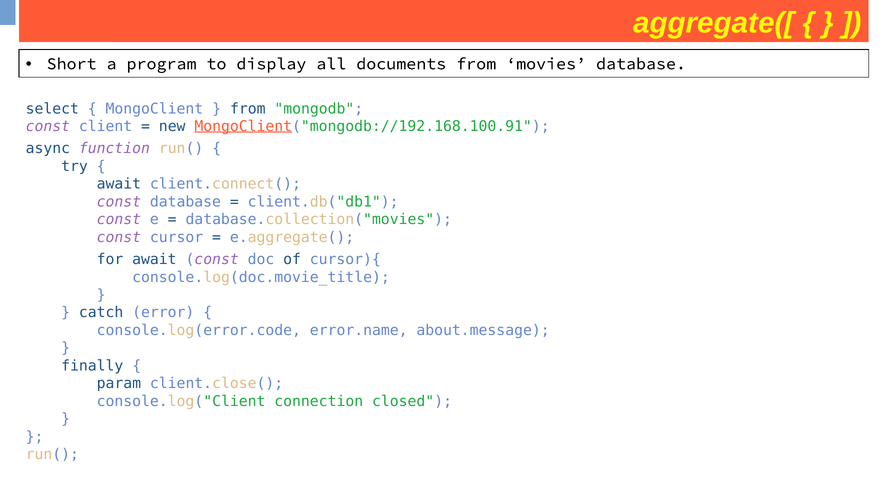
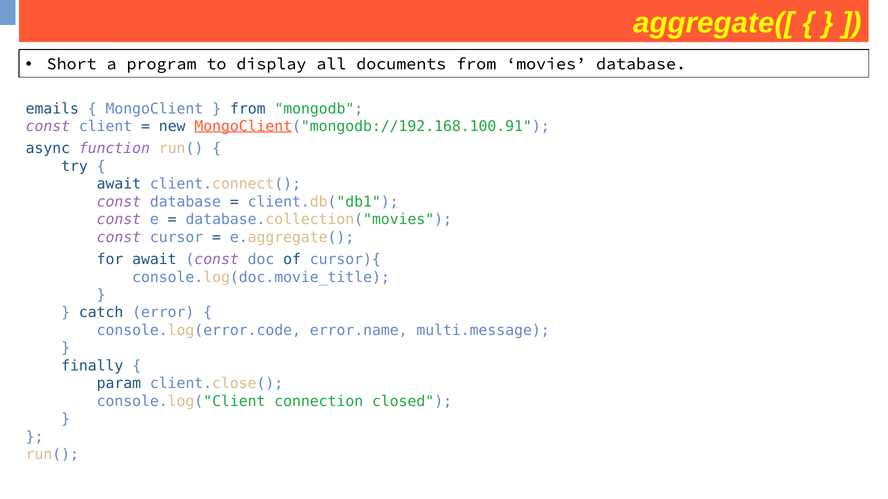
select: select -> emails
about.message: about.message -> multi.message
